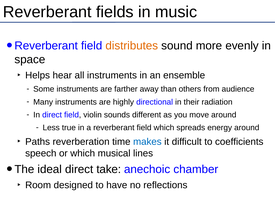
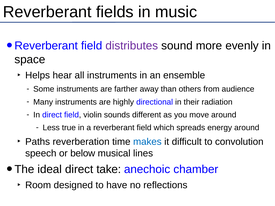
distributes colour: orange -> purple
coefficients: coefficients -> convolution
or which: which -> below
